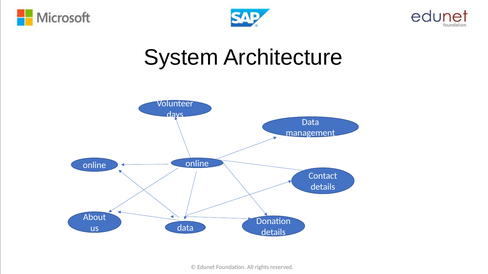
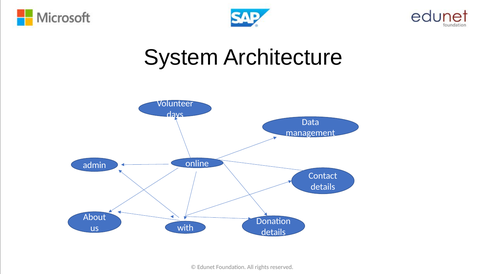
online at (94, 166): online -> admin
data at (185, 228): data -> with
